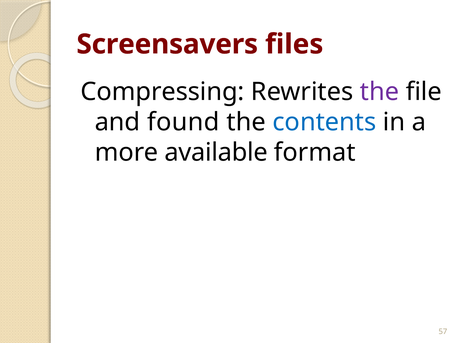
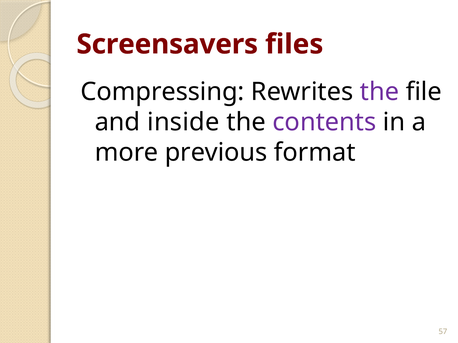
found: found -> inside
contents colour: blue -> purple
available: available -> previous
